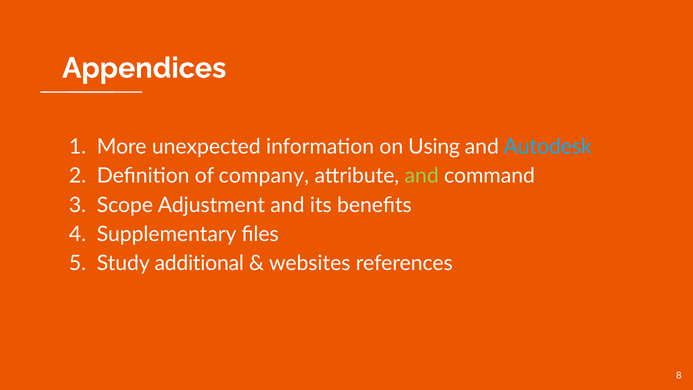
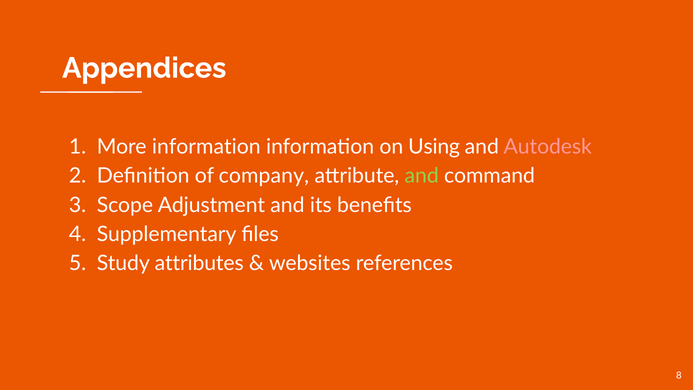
More unexpected: unexpected -> information
Autodesk colour: light blue -> pink
additional: additional -> attributes
